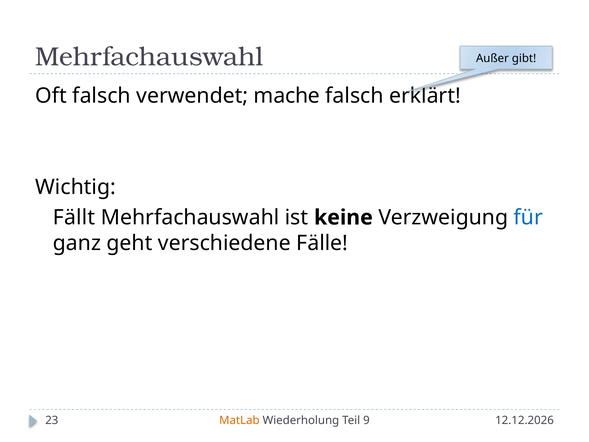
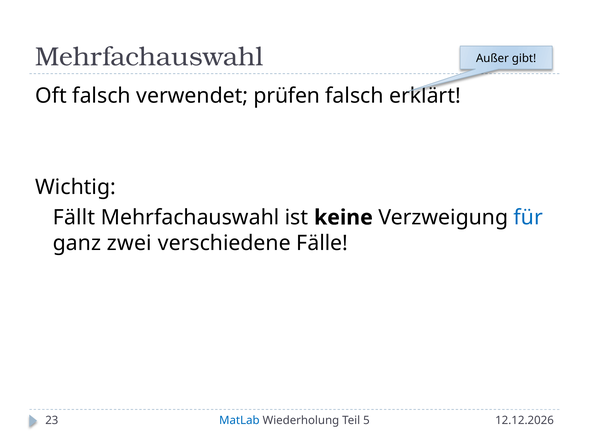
mache: mache -> prüfen
geht: geht -> zwei
MatLab colour: orange -> blue
9: 9 -> 5
